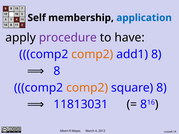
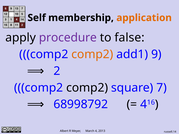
application colour: blue -> orange
have: have -> false
add1 8: 8 -> 9
8 at (57, 71): 8 -> 2
comp2 at (87, 88) colour: orange -> black
square 8: 8 -> 7
11813031: 11813031 -> 68998792
8 at (144, 105): 8 -> 4
